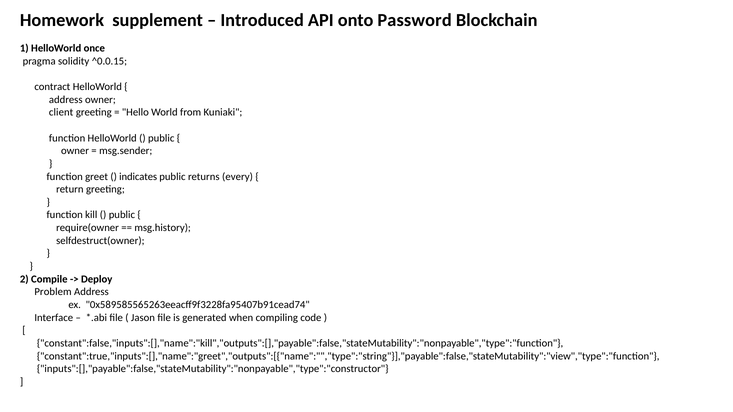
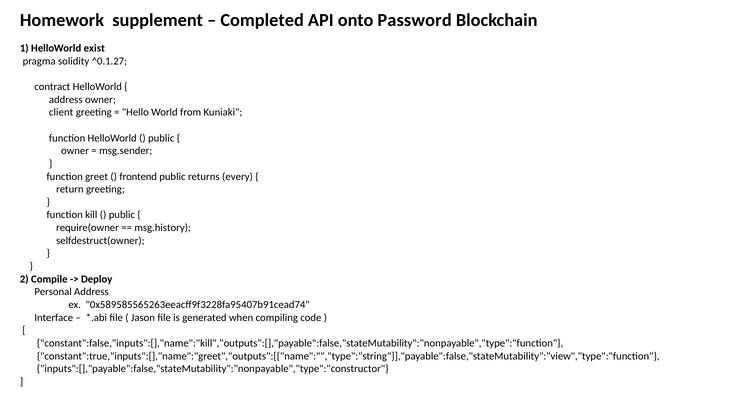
Introduced: Introduced -> Completed
once: once -> exist
^0.0.15: ^0.0.15 -> ^0.1.27
indicates: indicates -> frontend
Problem: Problem -> Personal
